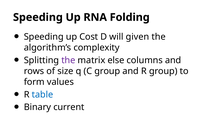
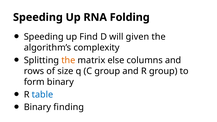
Cost: Cost -> Find
the at (68, 60) colour: purple -> orange
form values: values -> binary
current: current -> finding
